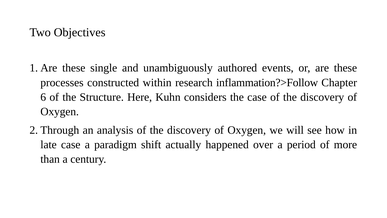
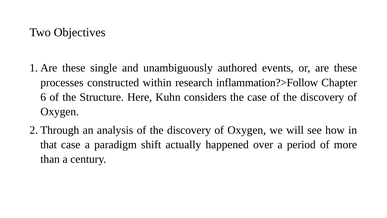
late: late -> that
